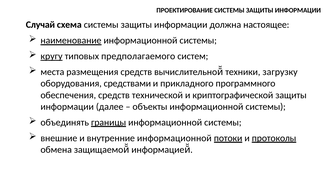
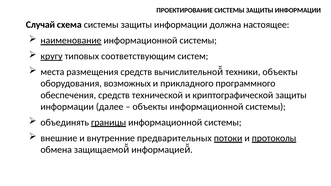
предполагаемого: предполагаемого -> соответствующим
техники загрузку: загрузку -> объекты
средствами: средствами -> возможных
внутренние информационной: информационной -> предварительных
